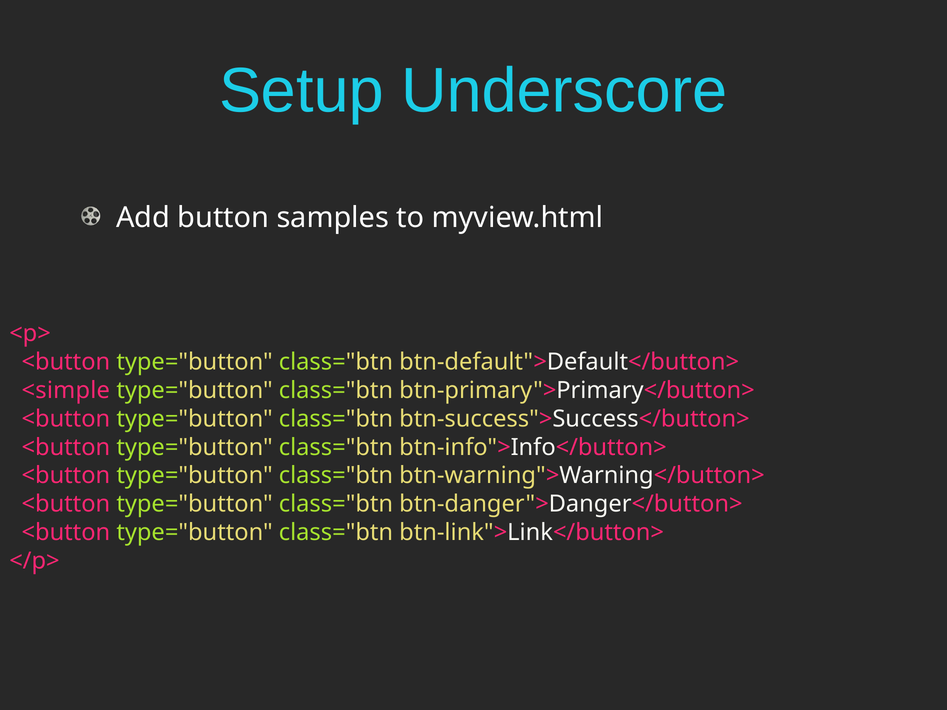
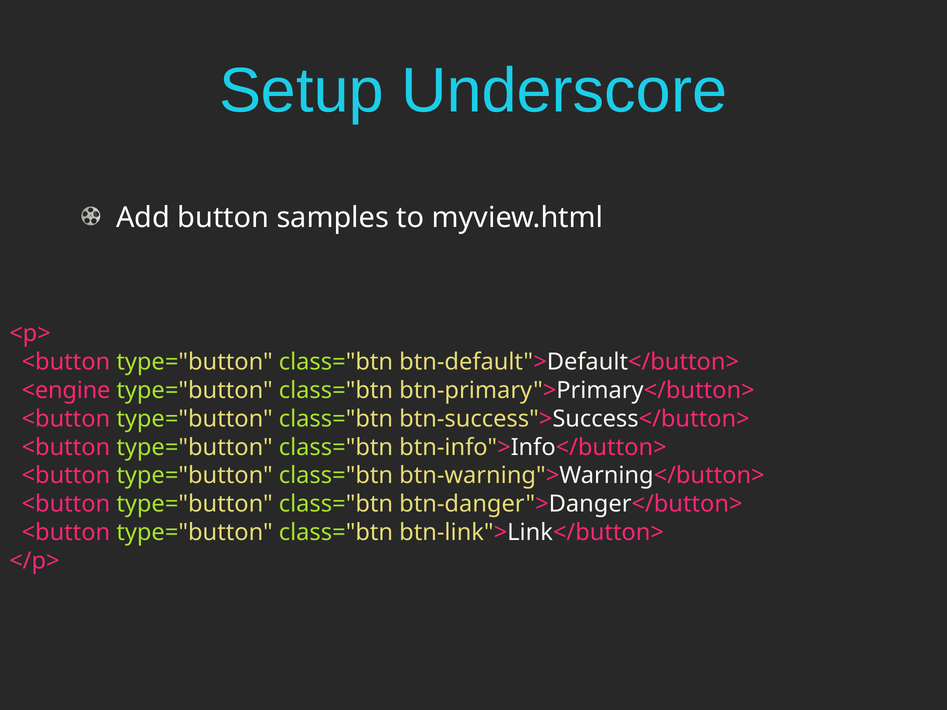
<simple: <simple -> <engine
